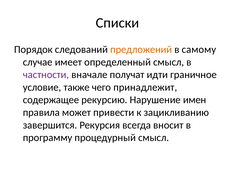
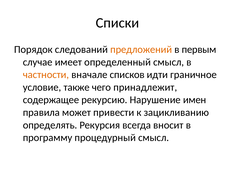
самому: самому -> первым
частности colour: purple -> orange
получат: получат -> списков
завершится: завершится -> определять
